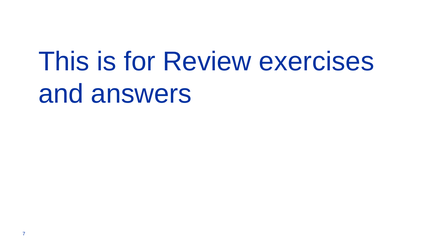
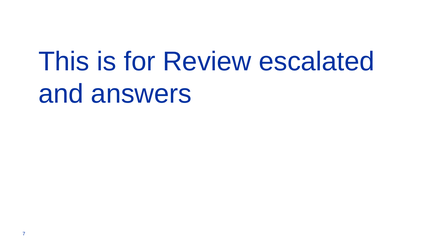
exercises: exercises -> escalated
